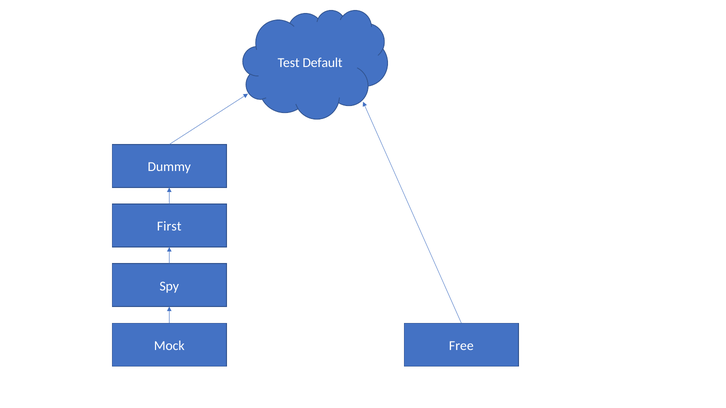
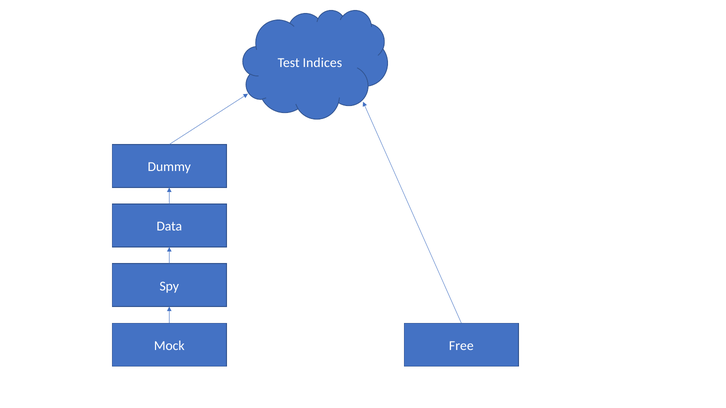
Default: Default -> Indices
First: First -> Data
